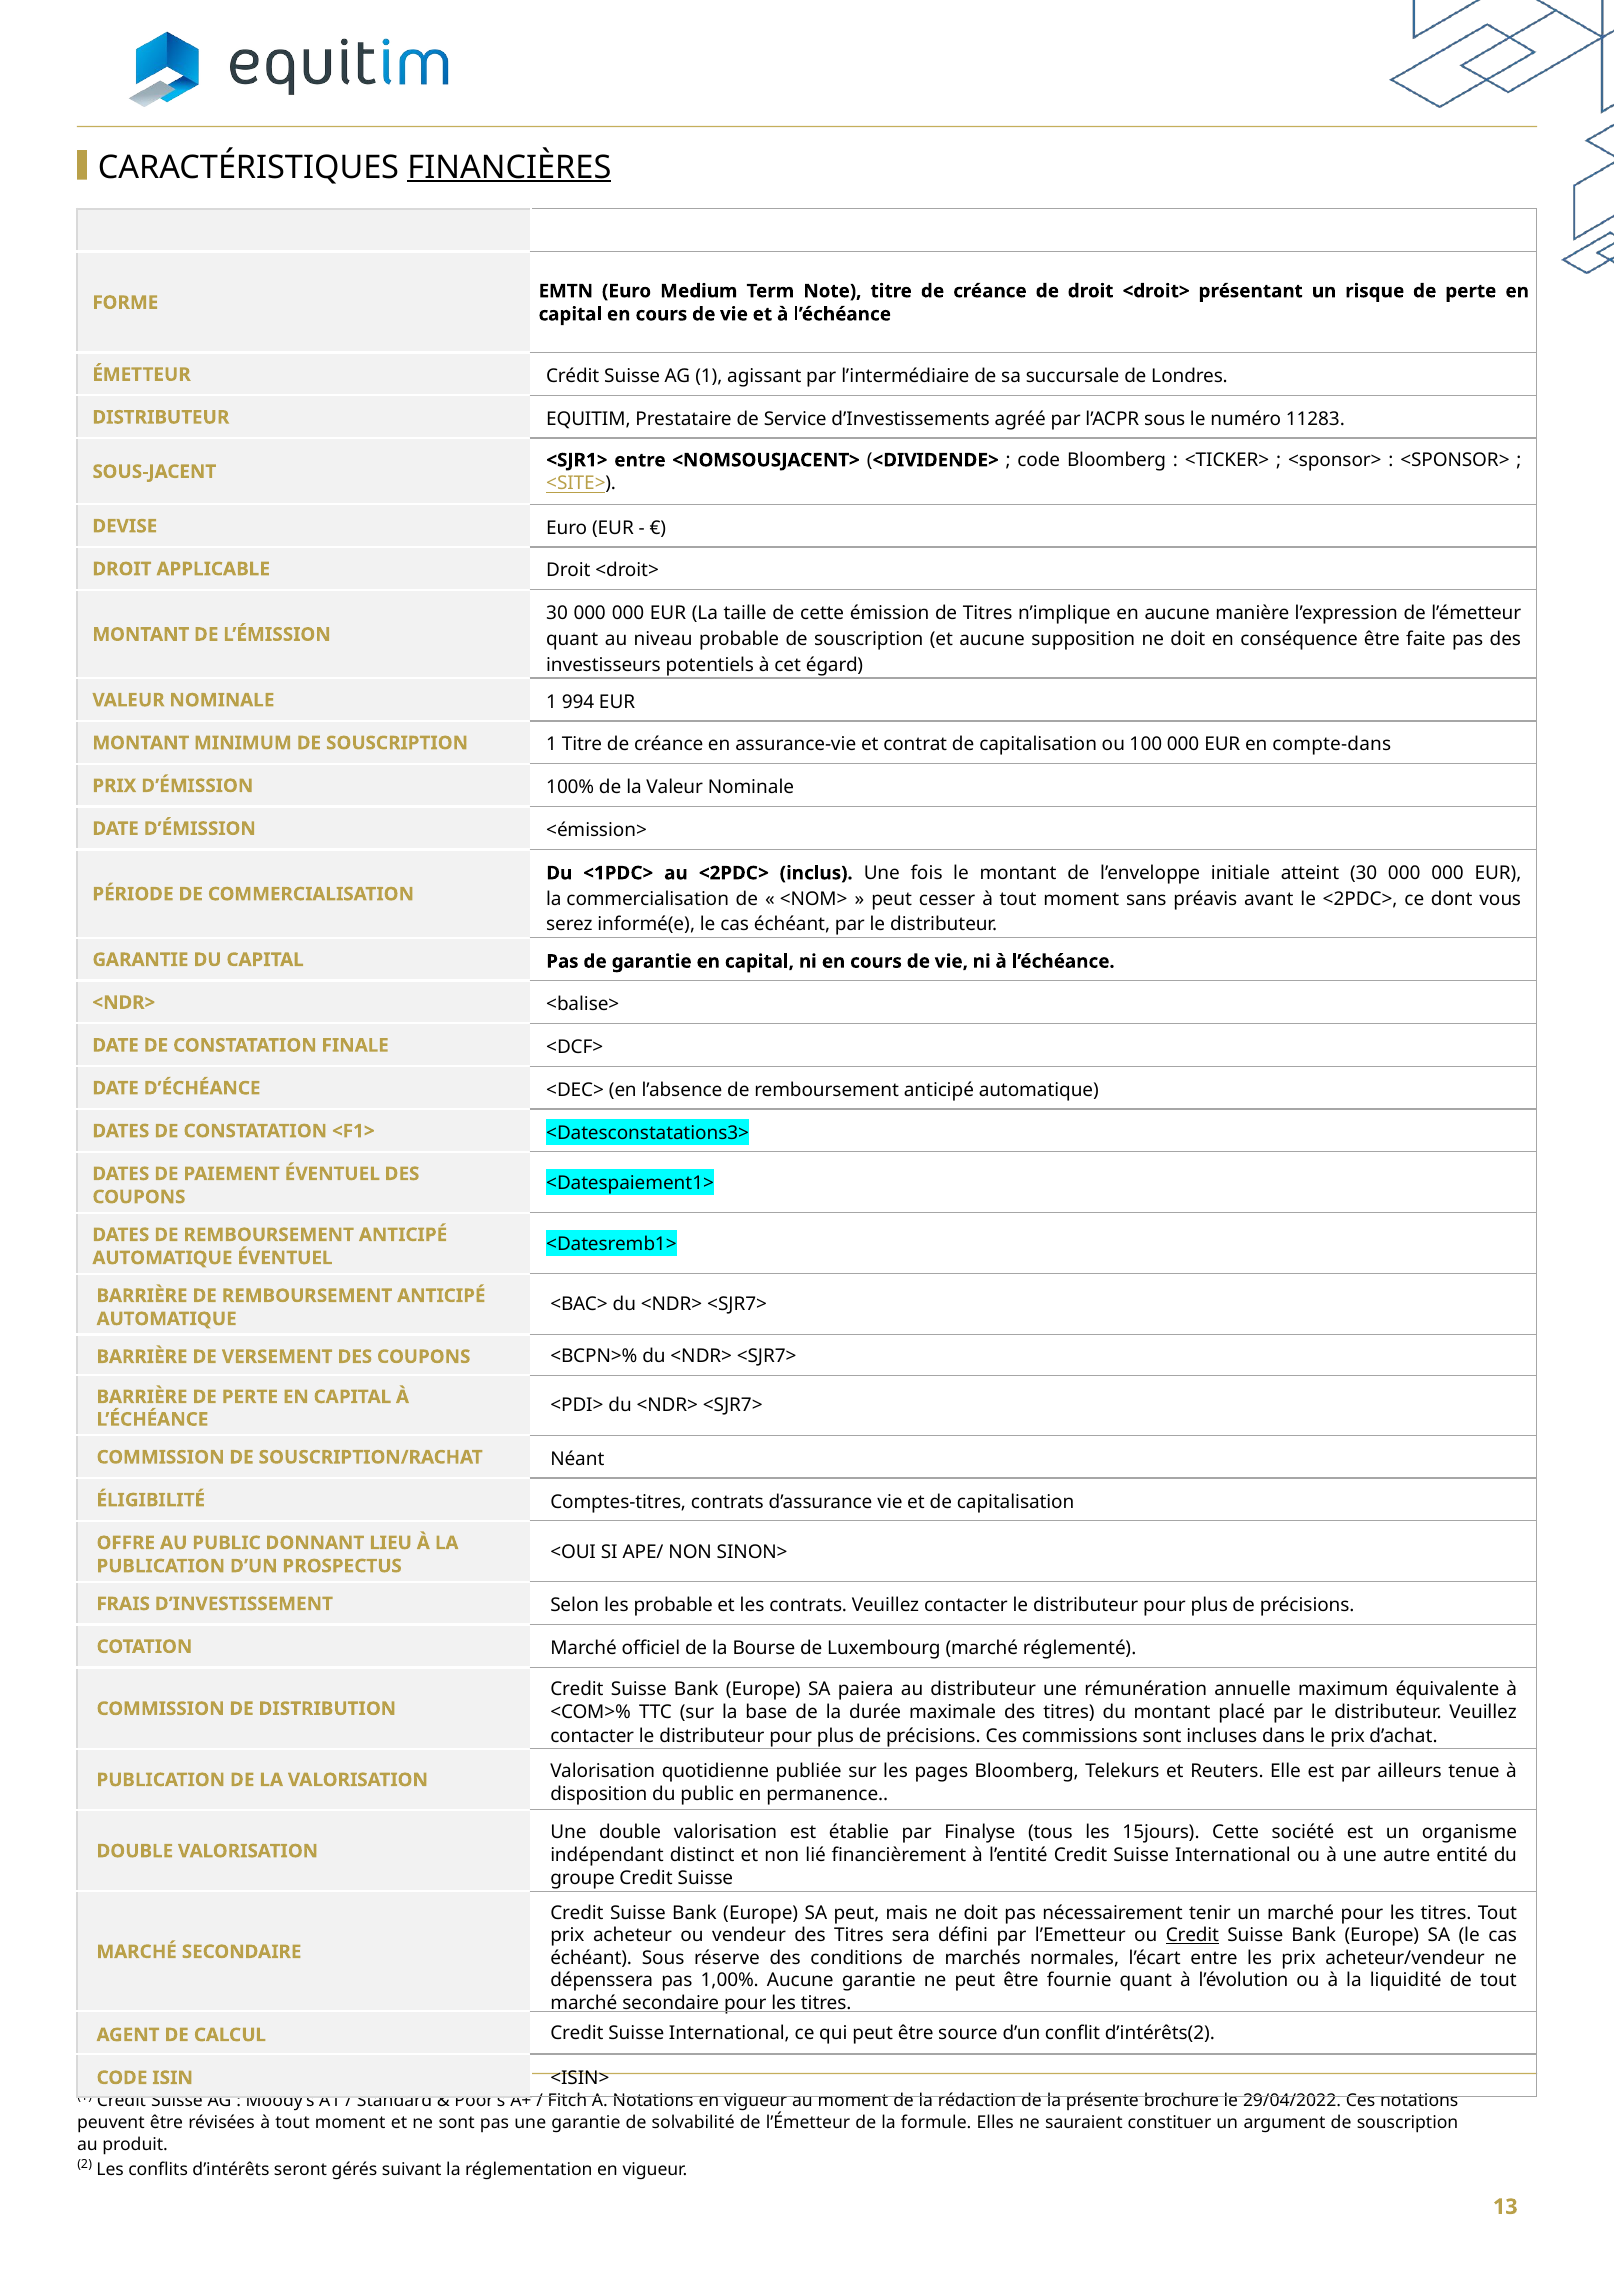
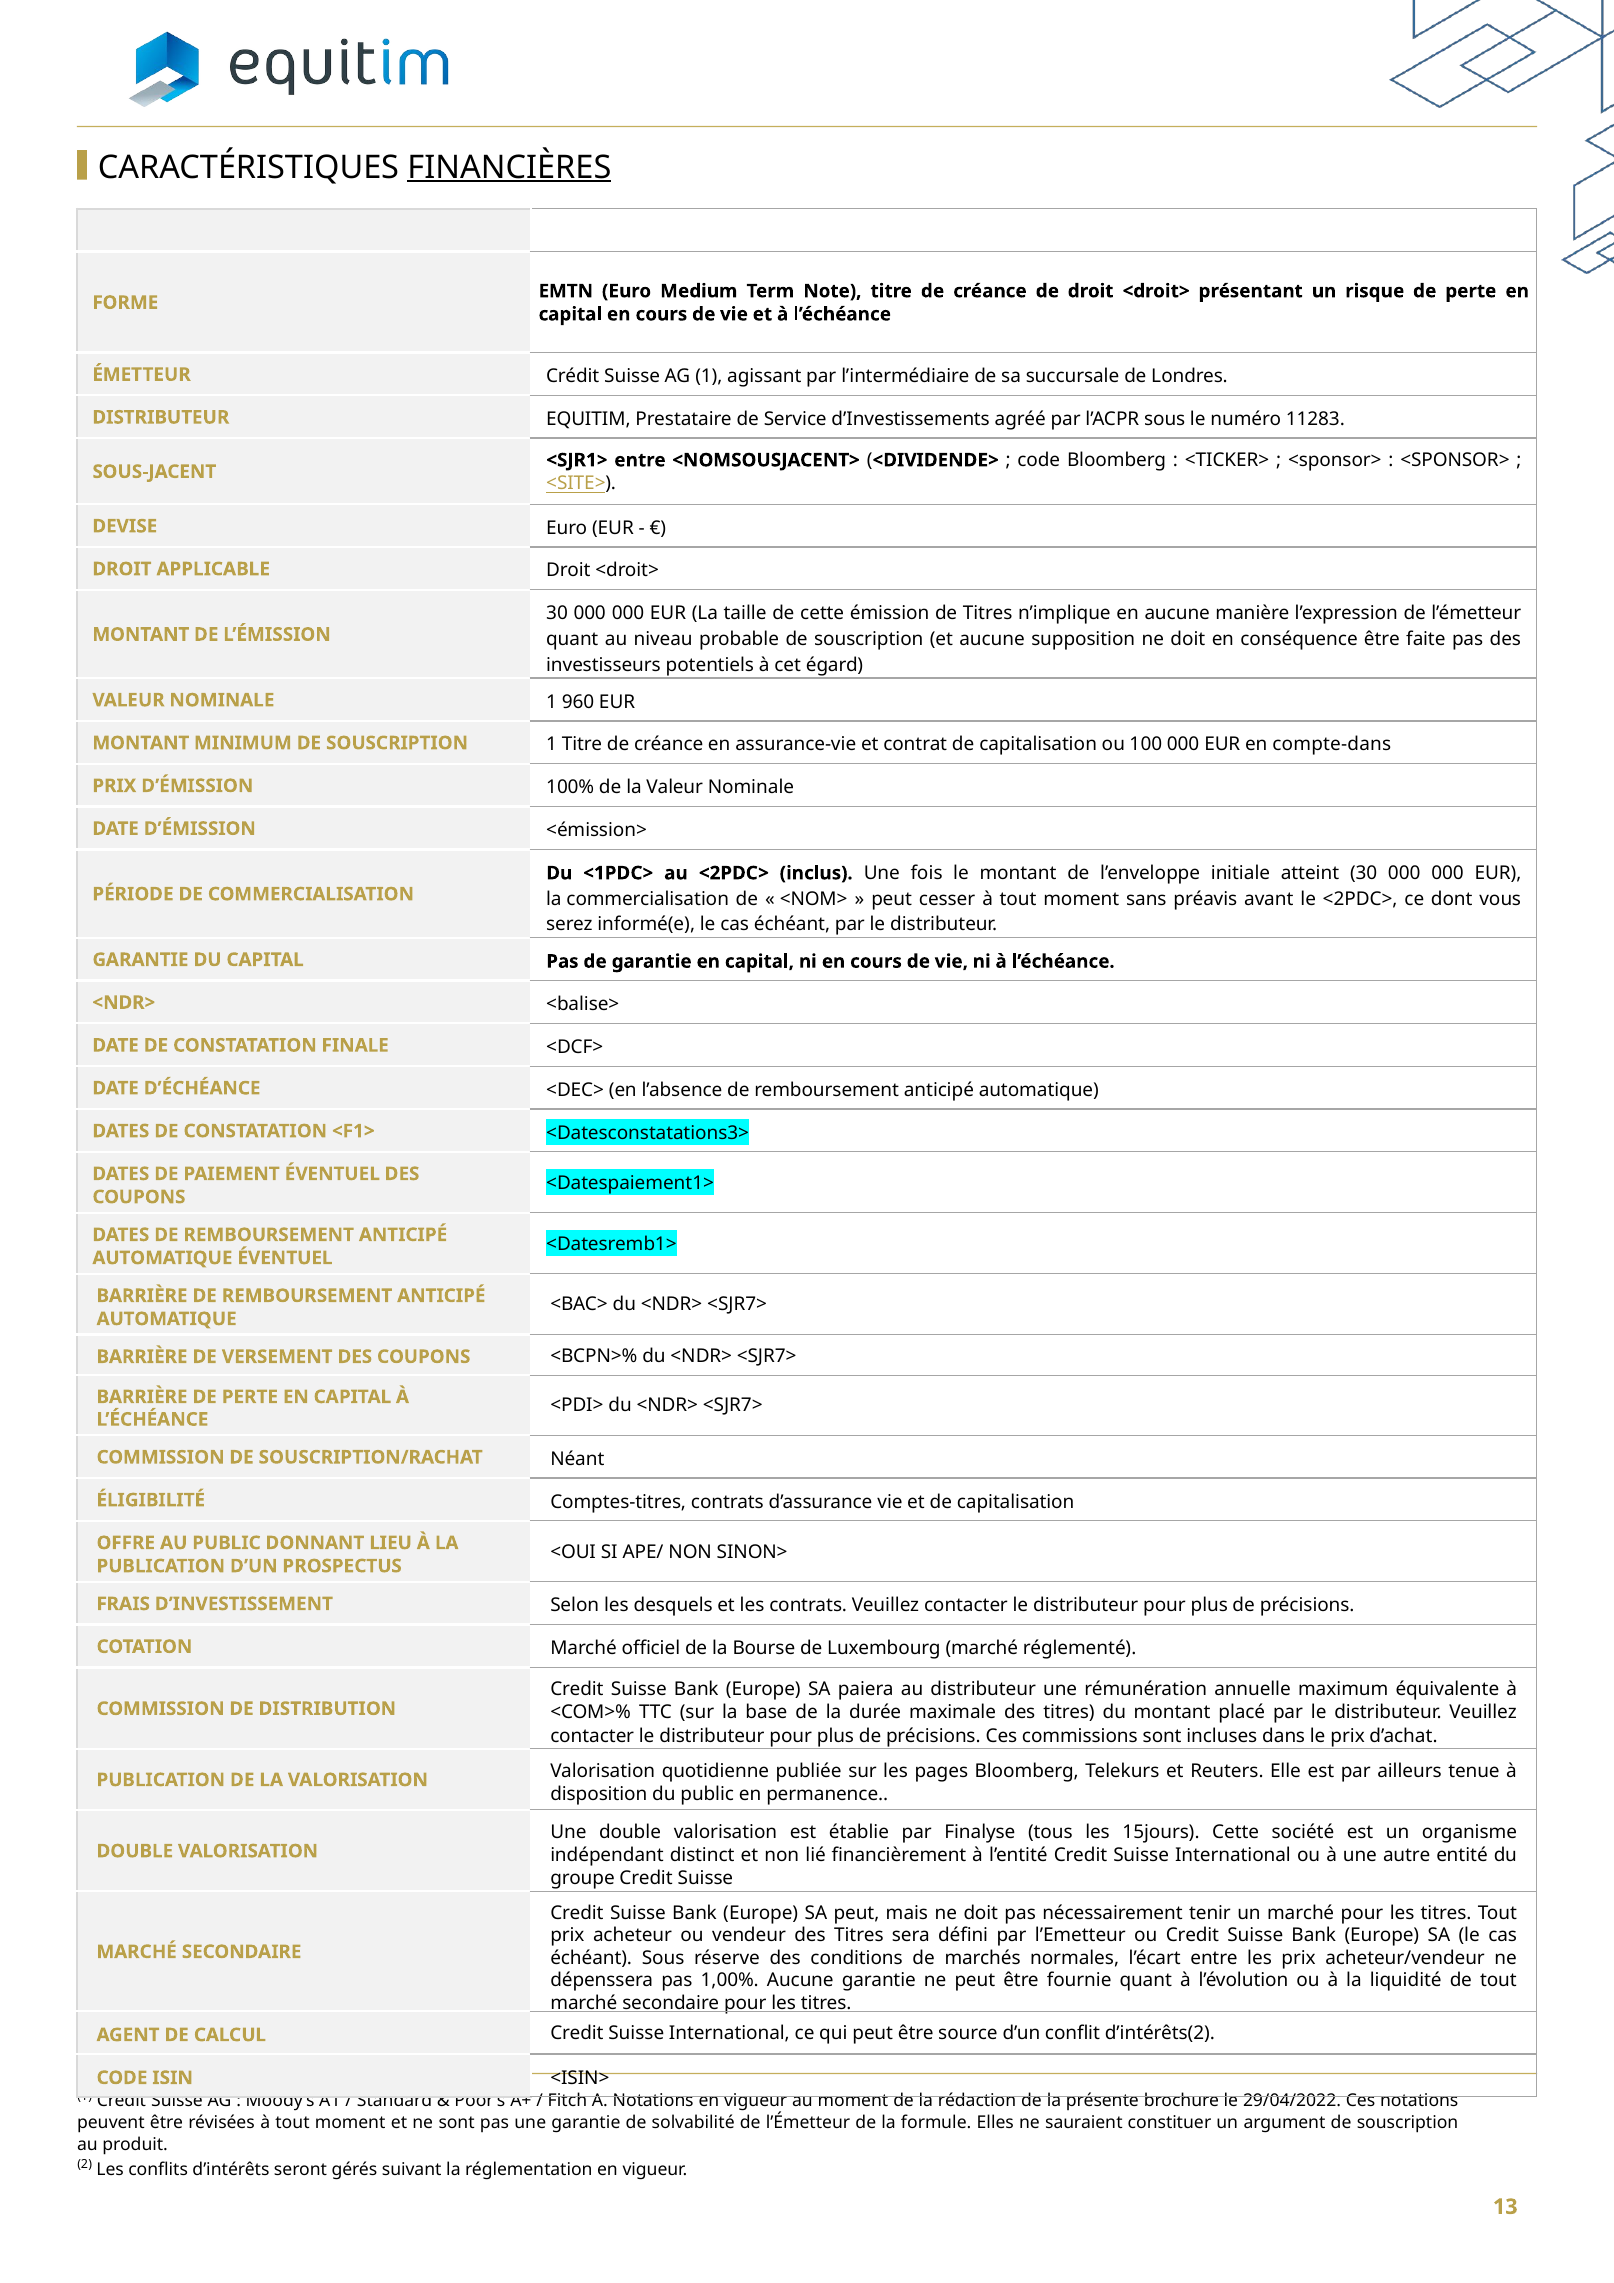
994: 994 -> 960
les probable: probable -> desquels
Credit at (1192, 1935) underline: present -> none
